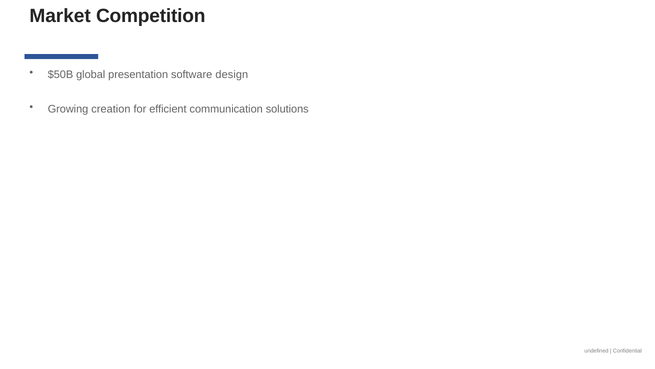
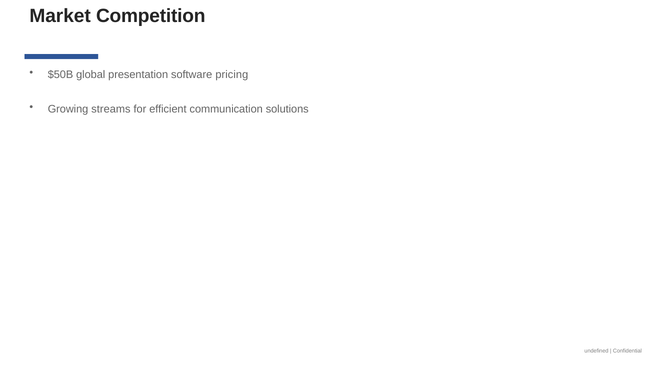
design: design -> pricing
creation: creation -> streams
